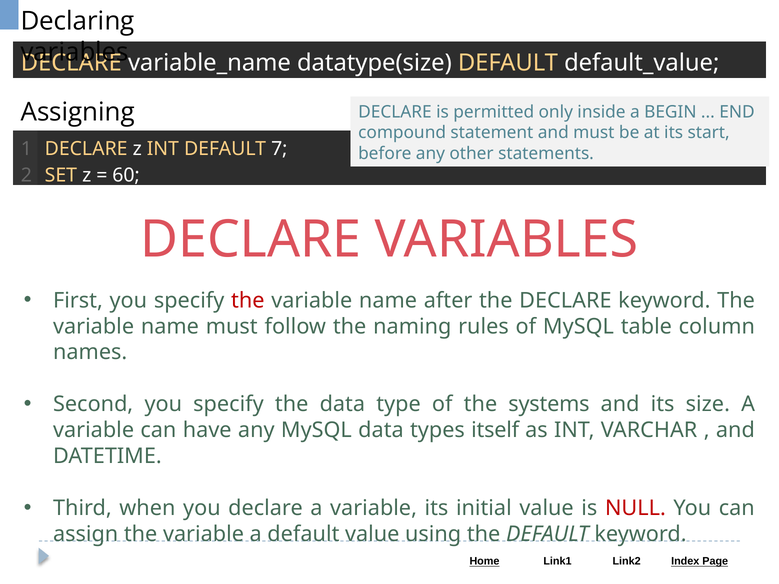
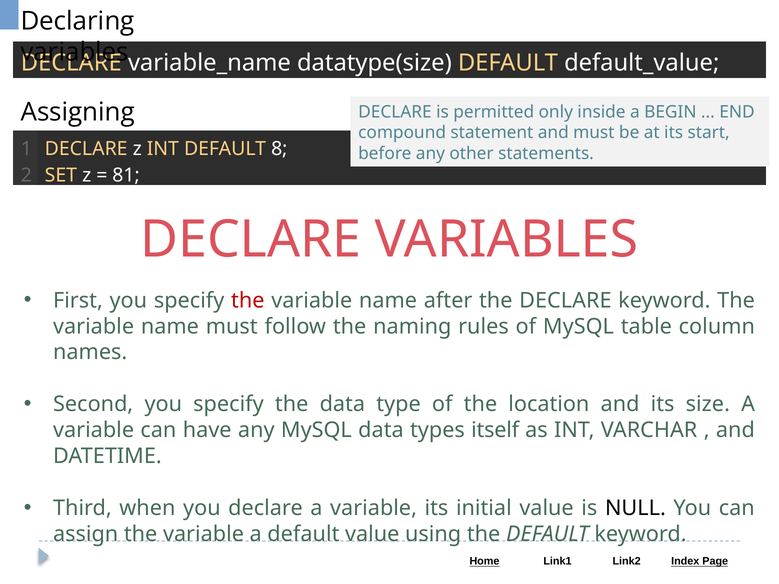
7: 7 -> 8
60: 60 -> 81
systems: systems -> location
NULL colour: red -> black
